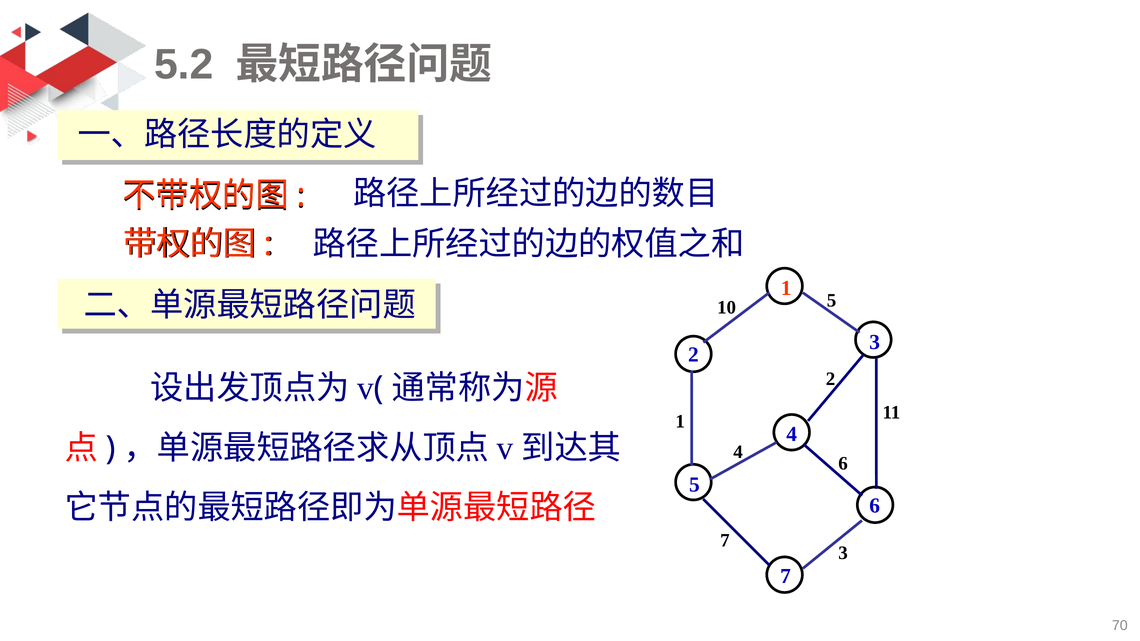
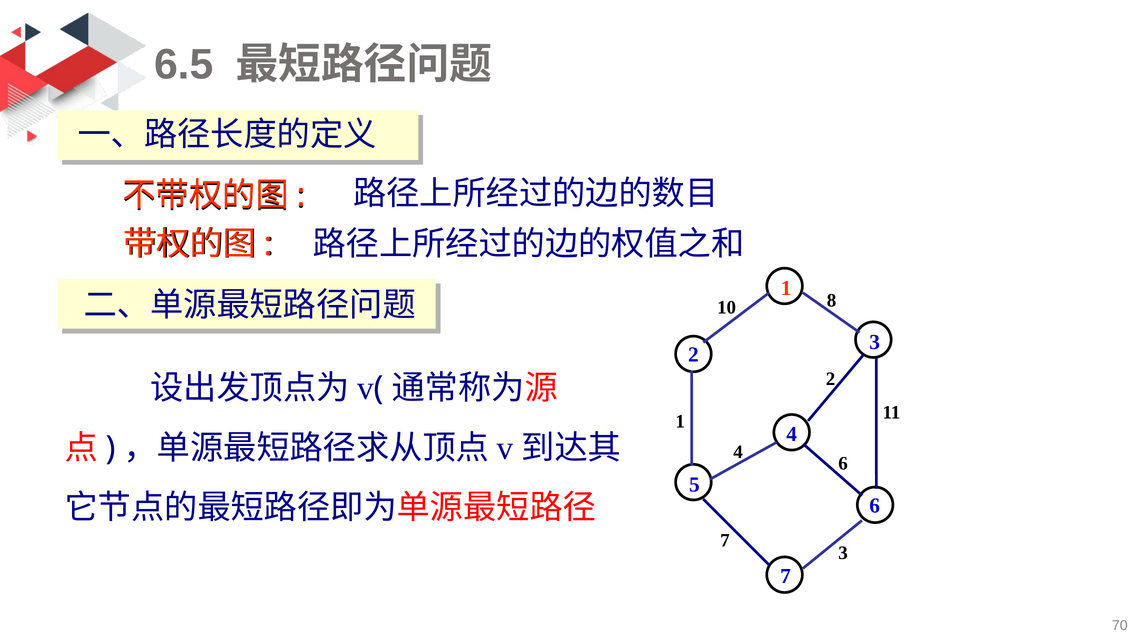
5.2: 5.2 -> 6.5
10 5: 5 -> 8
